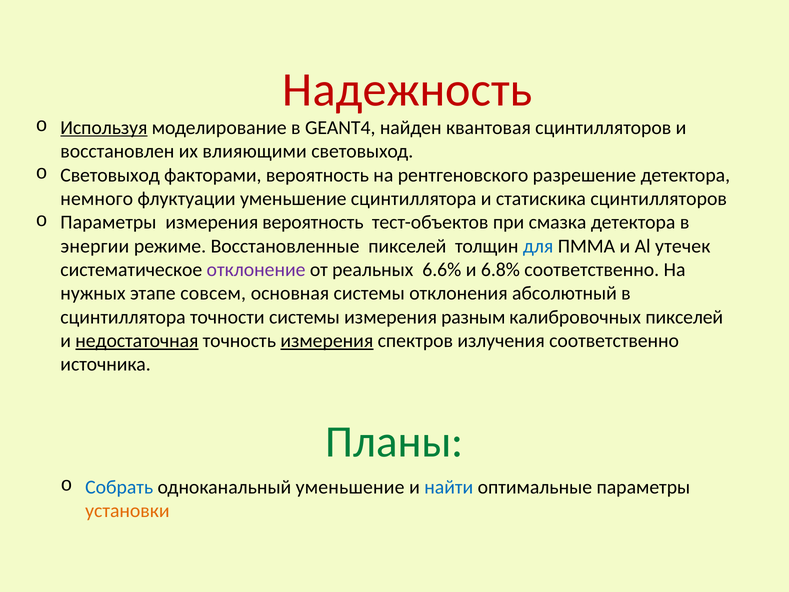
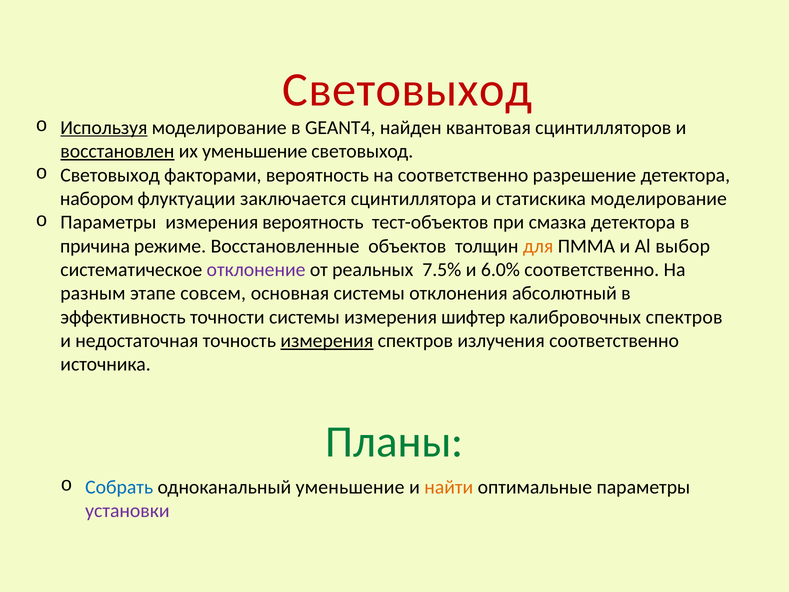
Надежность at (407, 90): Надежность -> Световыход
восстановлен underline: none -> present
их влияющими: влияющими -> уменьшение
на рентгеновского: рентгеновского -> соответственно
немного: немного -> набором
флуктуации уменьшение: уменьшение -> заключается
статискика сцинтилляторов: сцинтилляторов -> моделирование
энергии: энергии -> причина
Восстановленные пикселей: пикселей -> объектов
для colour: blue -> orange
утечек: утечек -> выбор
6.6%: 6.6% -> 7.5%
6.8%: 6.8% -> 6.0%
нужных: нужных -> разным
сцинтиллятора at (123, 317): сцинтиллятора -> эффективность
разным: разным -> шифтер
калибровочных пикселей: пикселей -> спектров
недостаточная underline: present -> none
найти colour: blue -> orange
установки colour: orange -> purple
